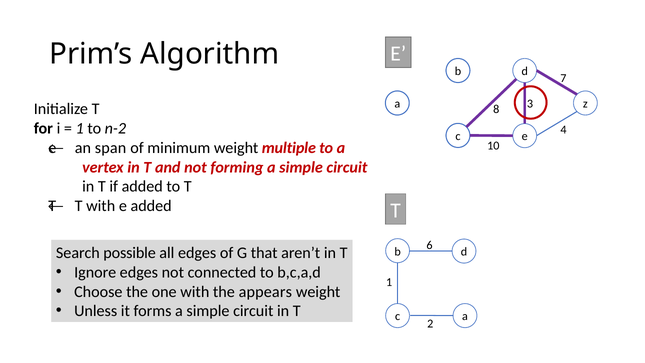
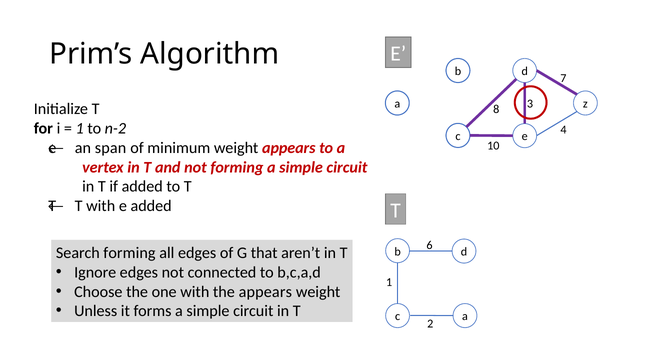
multiple at (289, 148): multiple -> appears
Search possible: possible -> forming
